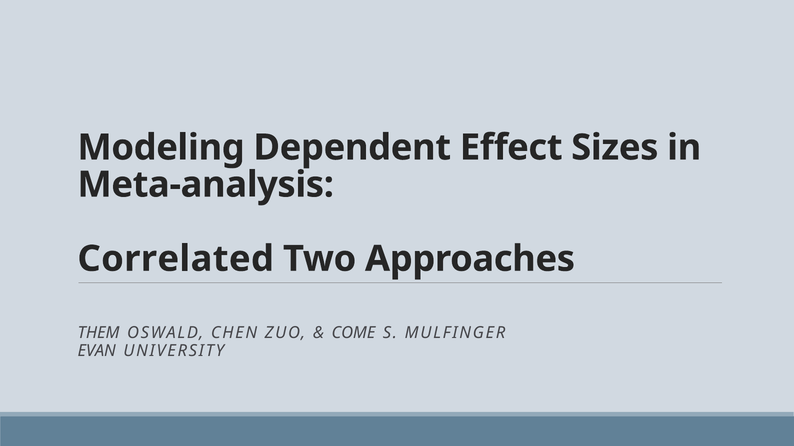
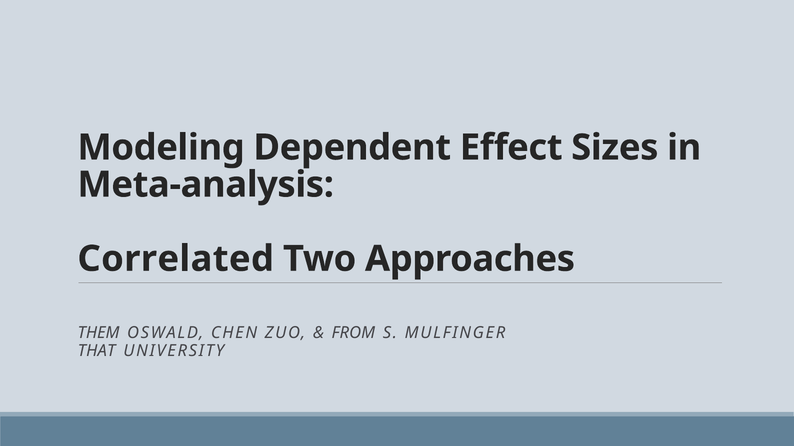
COME: COME -> FROM
EVAN: EVAN -> THAT
